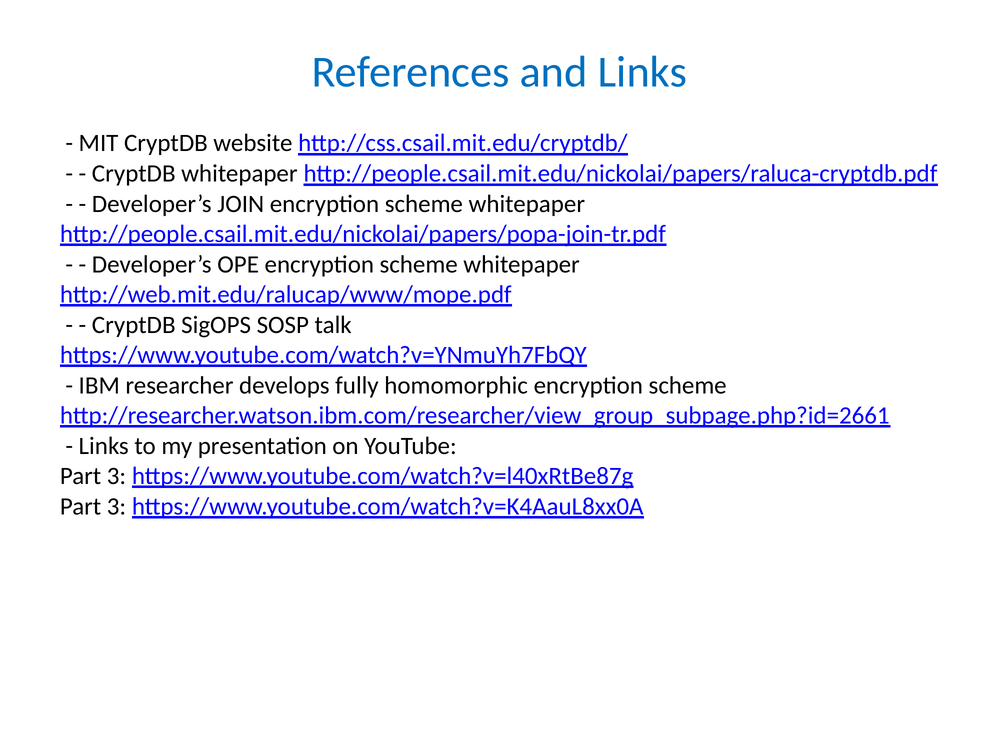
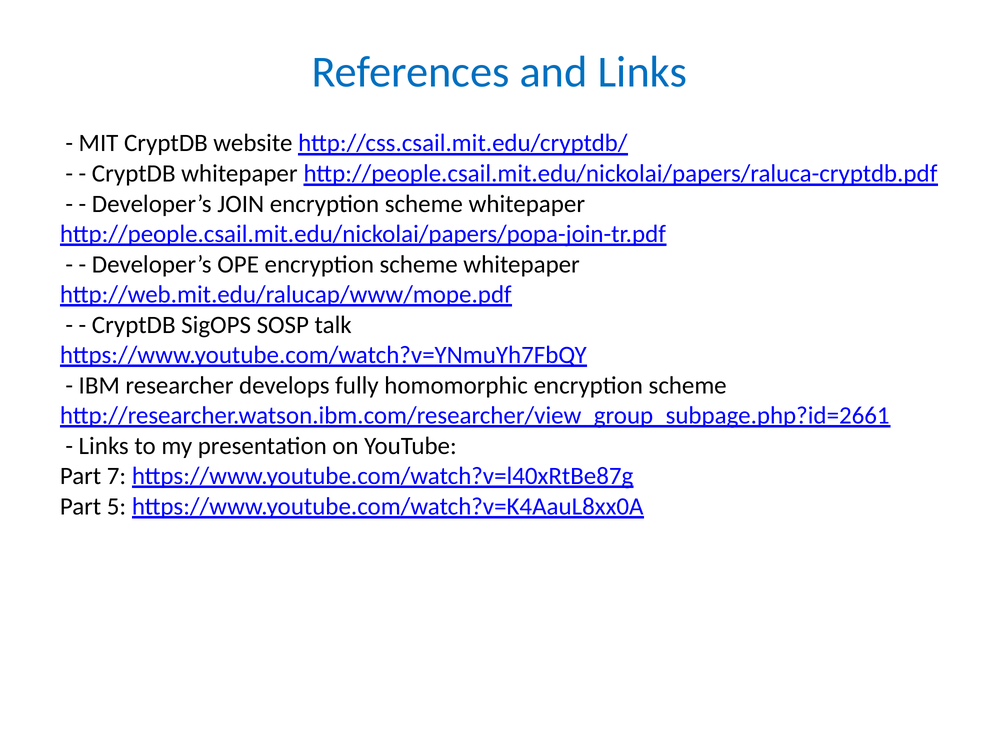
3 at (116, 476): 3 -> 7
3 at (116, 506): 3 -> 5
